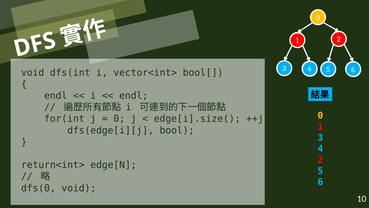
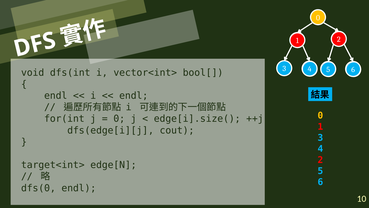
bool: bool -> cout
return<int>: return<int> -> target<int>
dfs(0 void: void -> endl
